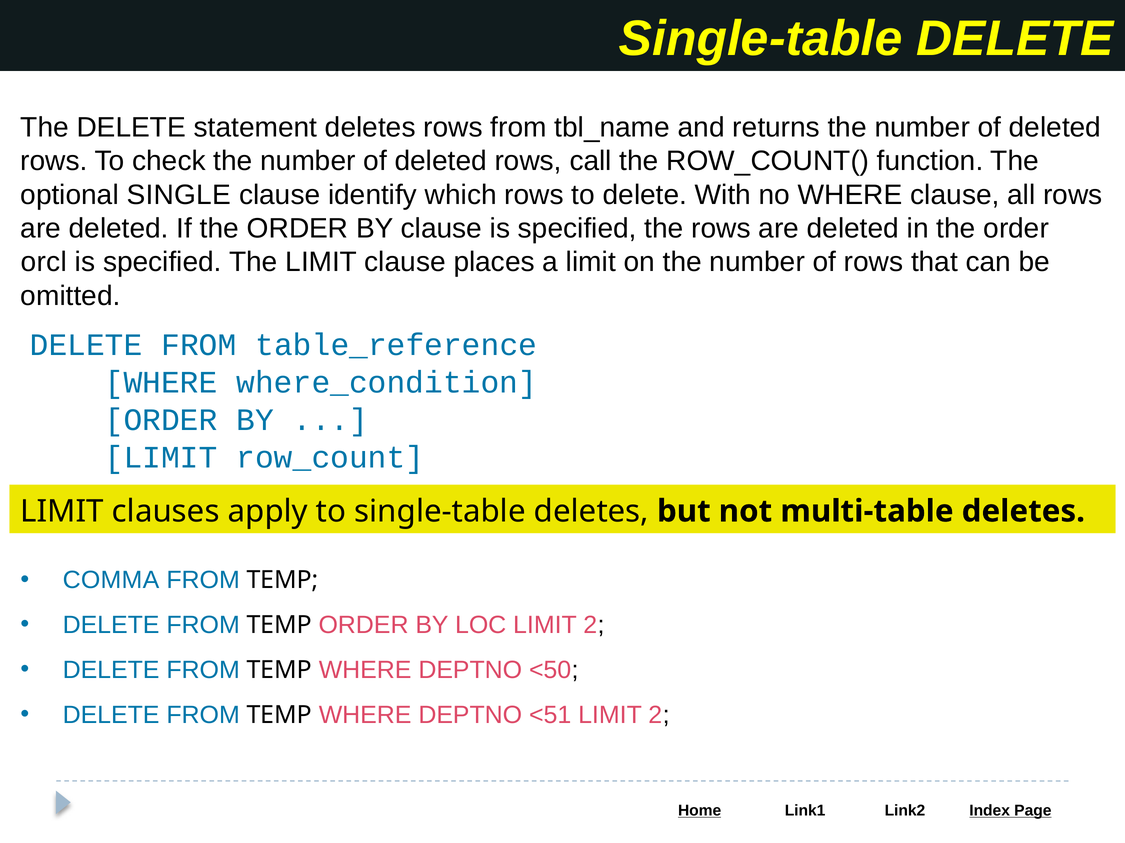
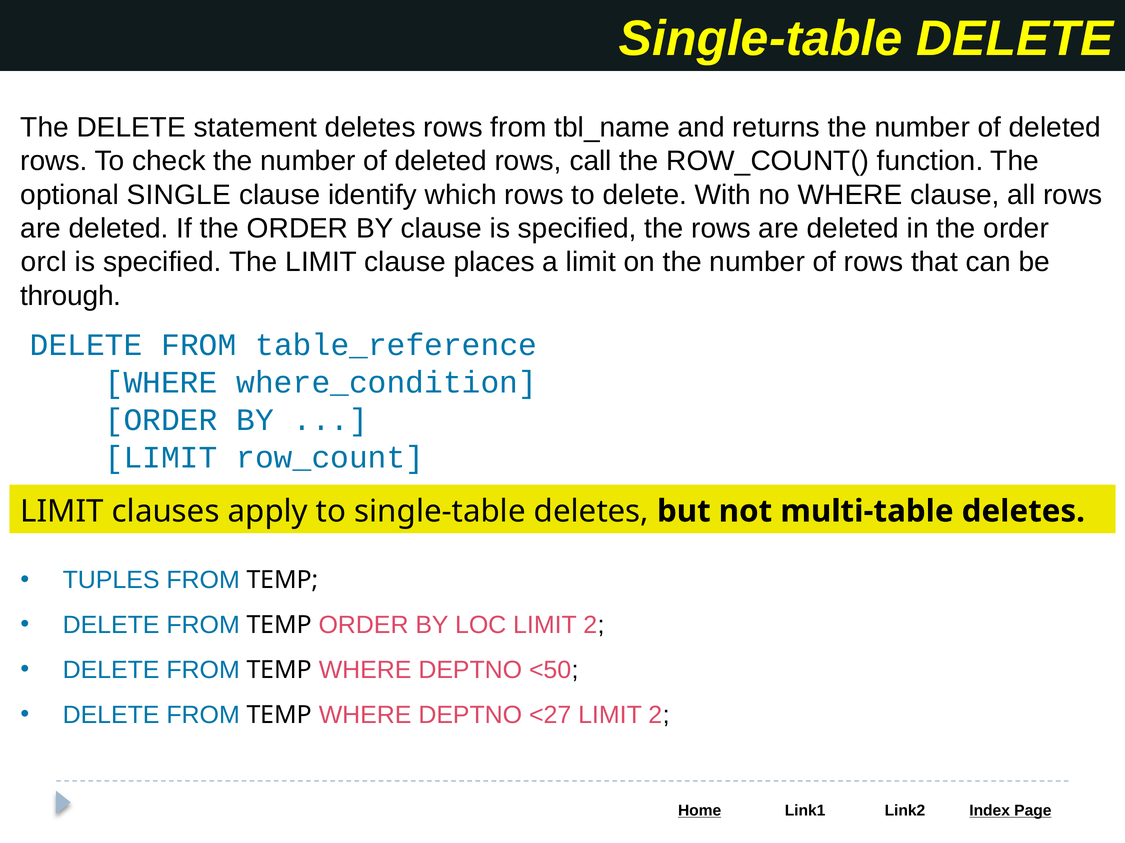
omitted: omitted -> through
COMMA: COMMA -> TUPLES
<51: <51 -> <27
